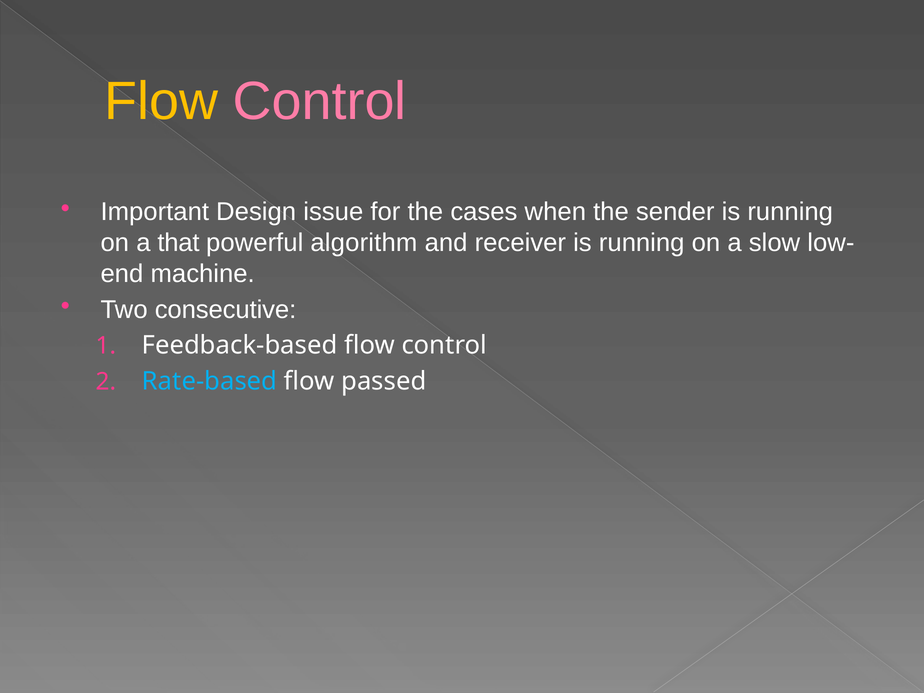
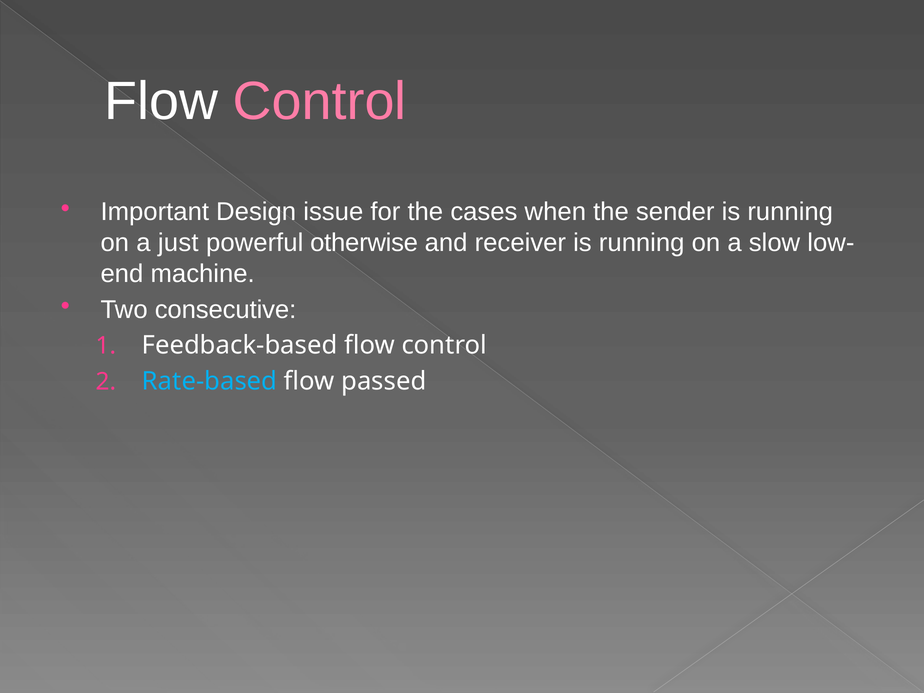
Flow at (161, 101) colour: yellow -> white
that: that -> just
algorithm: algorithm -> otherwise
